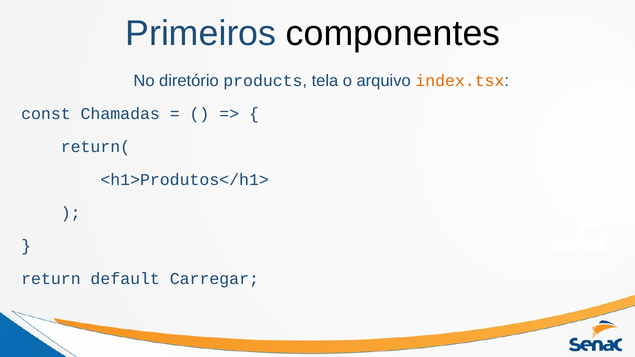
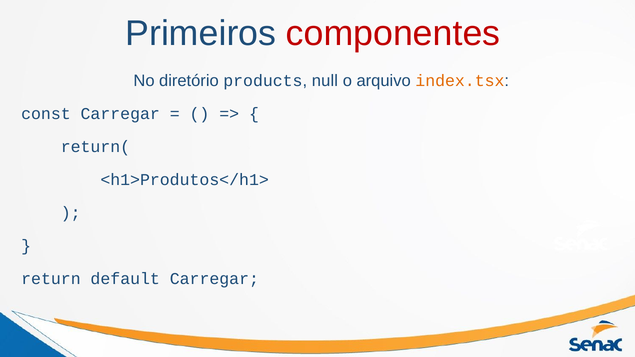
componentes colour: black -> red
tela: tela -> null
const Chamadas: Chamadas -> Carregar
